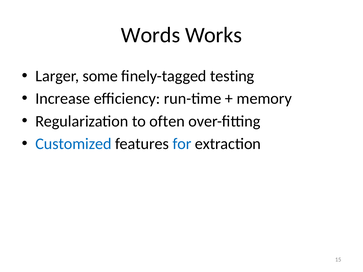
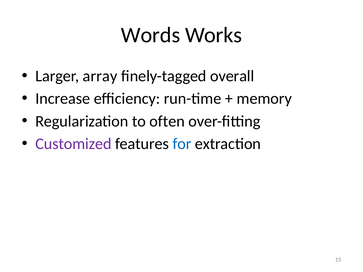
some: some -> array
testing: testing -> overall
Customized colour: blue -> purple
